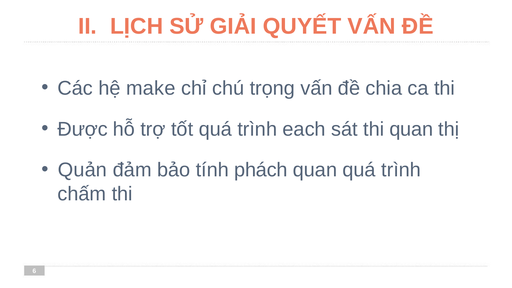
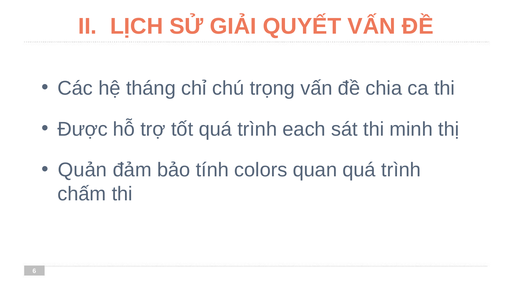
make: make -> tháng
thi quan: quan -> minh
phách: phách -> colors
